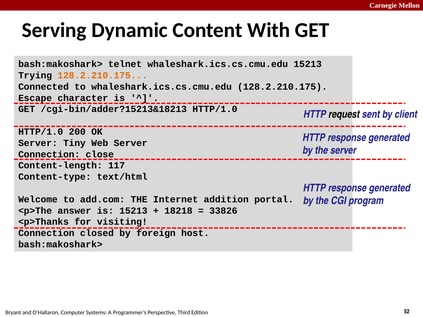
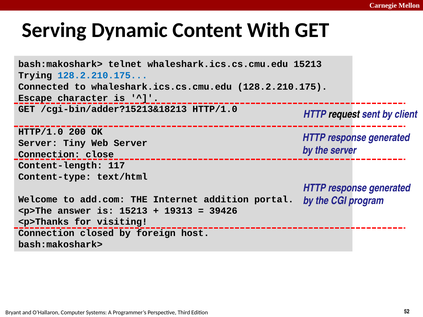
128.2.210.175 at (103, 75) colour: orange -> blue
18218: 18218 -> 19313
33826: 33826 -> 39426
